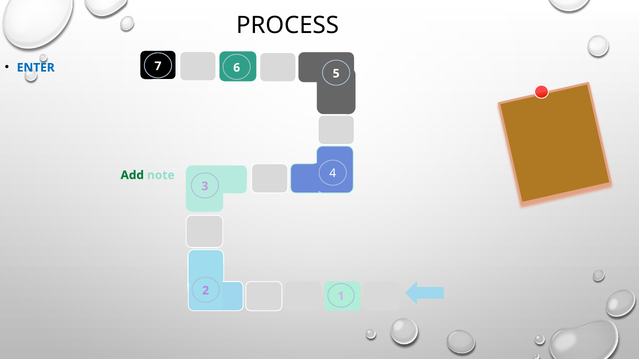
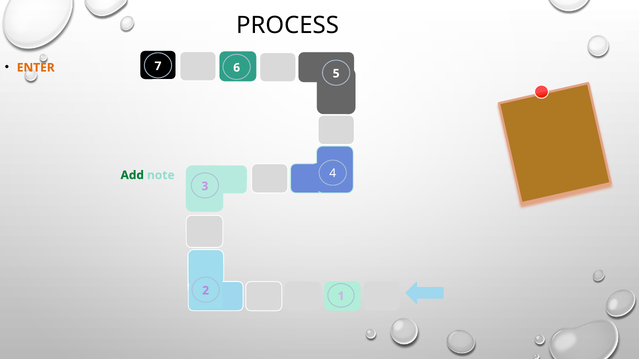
ENTER colour: blue -> orange
